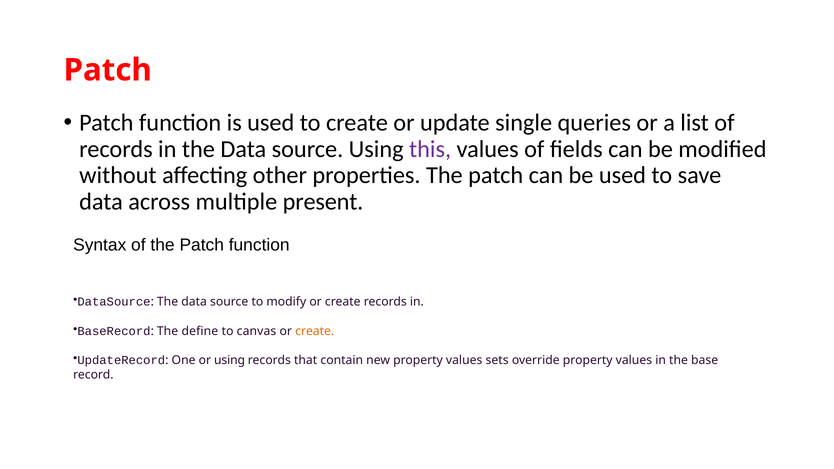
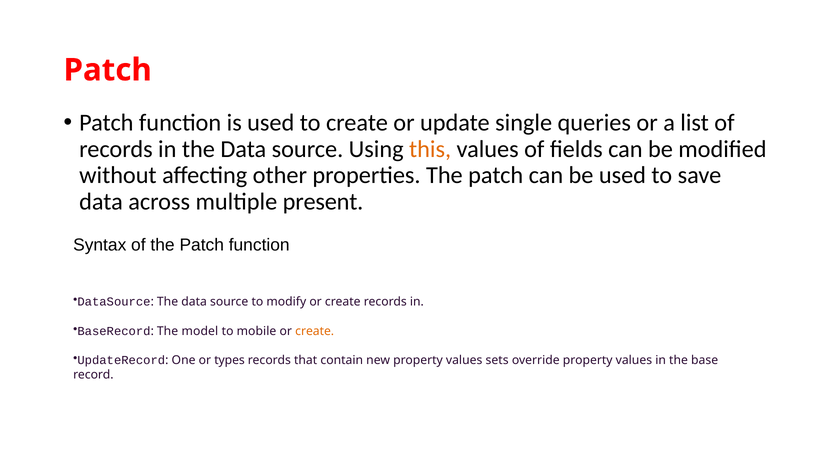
this colour: purple -> orange
define: define -> model
canvas: canvas -> mobile
or using: using -> types
